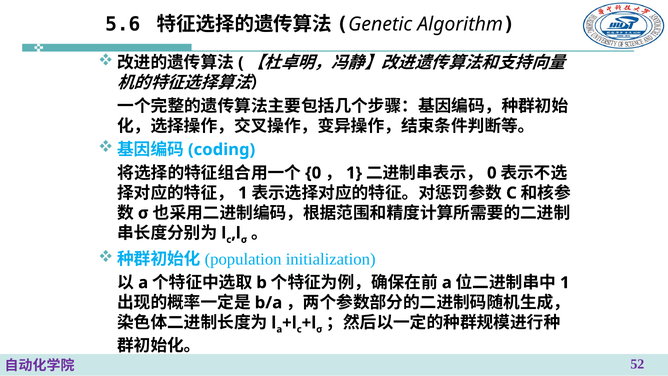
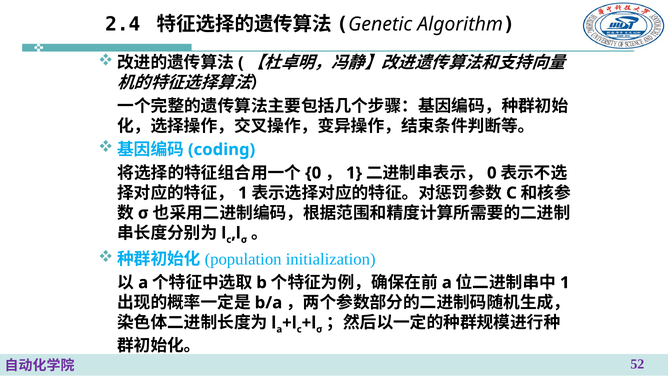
5.6: 5.6 -> 2.4
